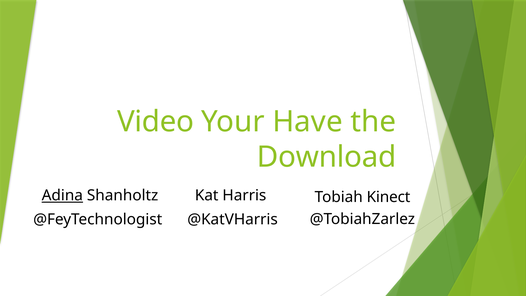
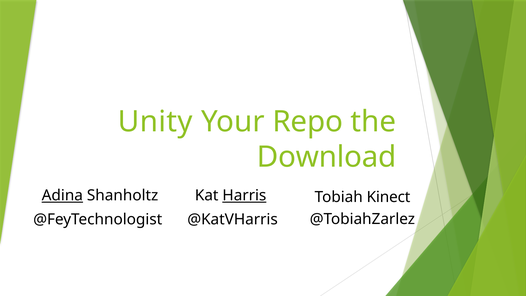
Video: Video -> Unity
Have: Have -> Repo
Harris underline: none -> present
